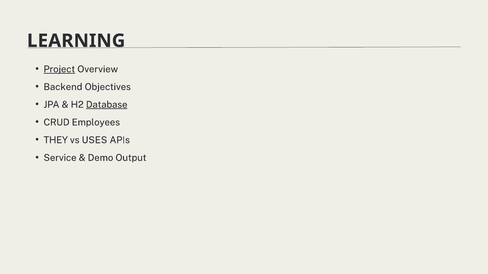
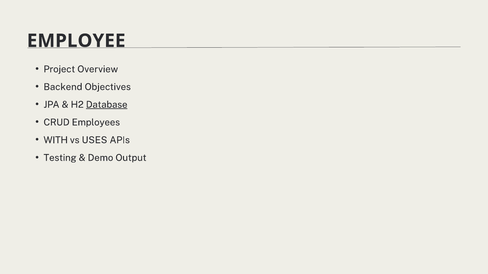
LEARNING: LEARNING -> EMPLOYEE
Project underline: present -> none
THEY: THEY -> WITH
Service: Service -> Testing
